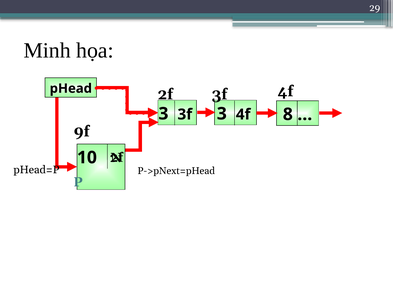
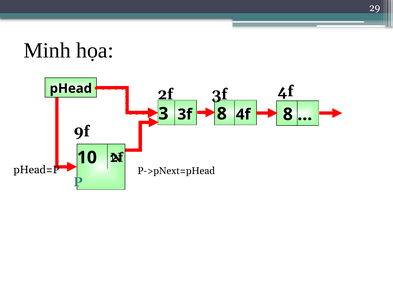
3f 3: 3 -> 8
